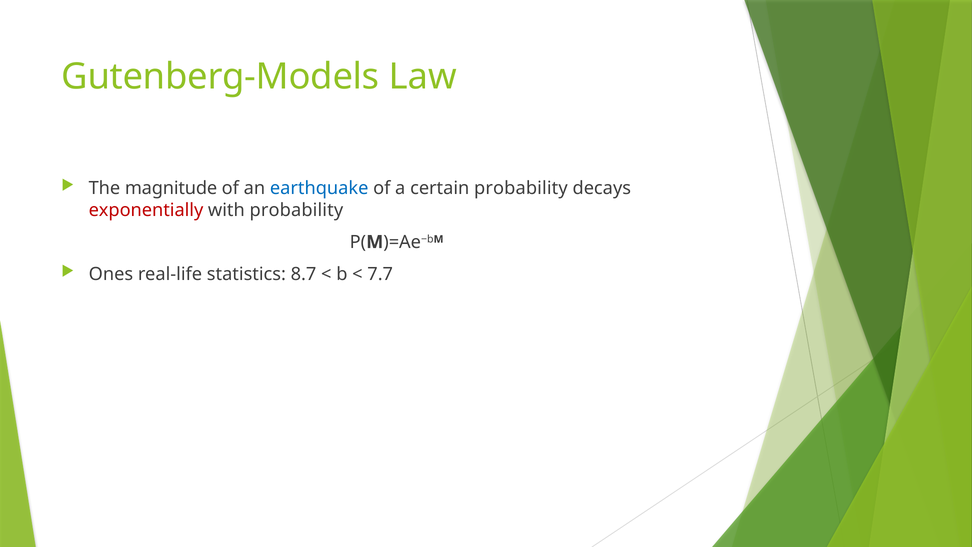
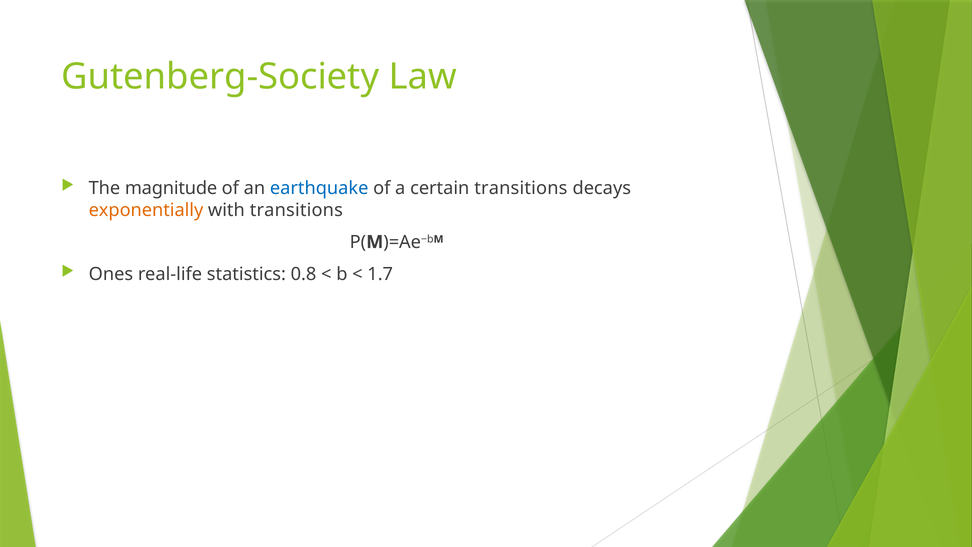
Gutenberg-Models: Gutenberg-Models -> Gutenberg-Society
certain probability: probability -> transitions
exponentially colour: red -> orange
with probability: probability -> transitions
8.7: 8.7 -> 0.8
7.7: 7.7 -> 1.7
